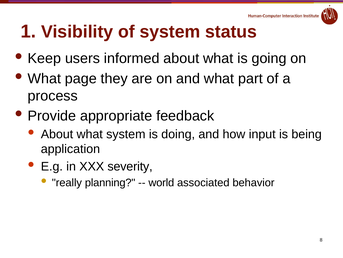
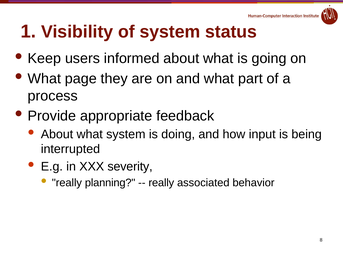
application: application -> interrupted
world at (161, 182): world -> really
